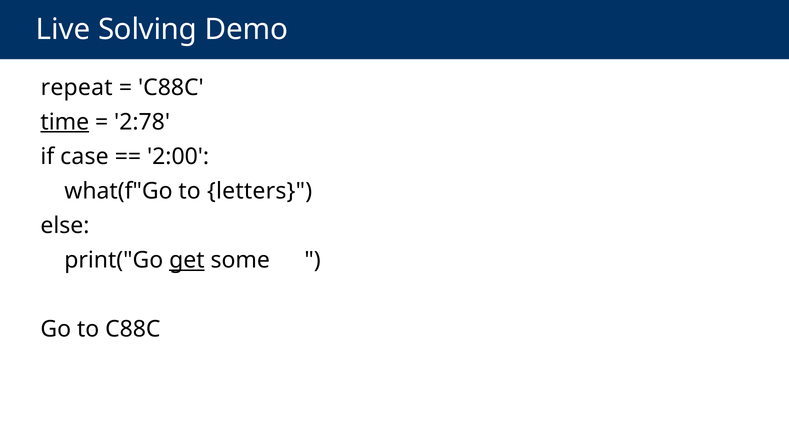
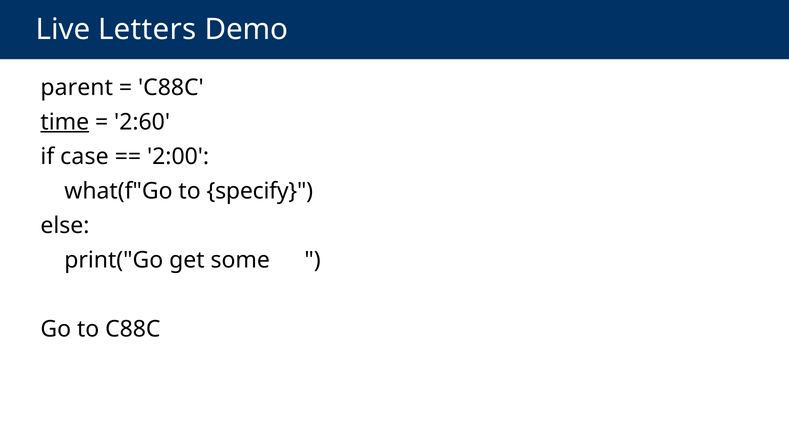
Solving: Solving -> Letters
repeat: repeat -> parent
2:78: 2:78 -> 2:60
letters: letters -> specify
get underline: present -> none
